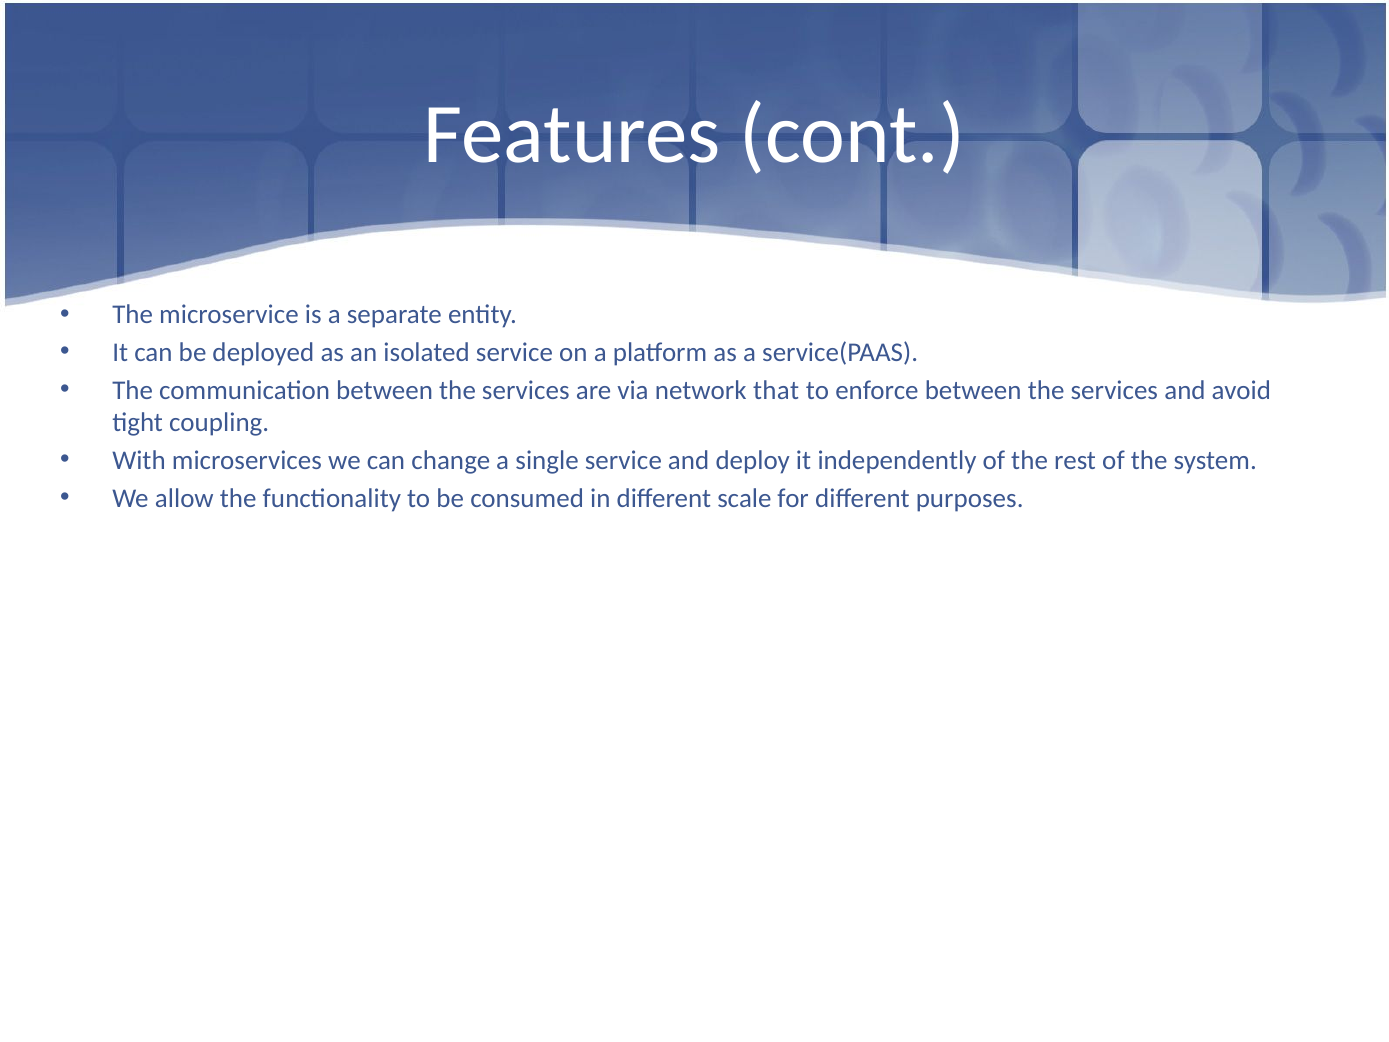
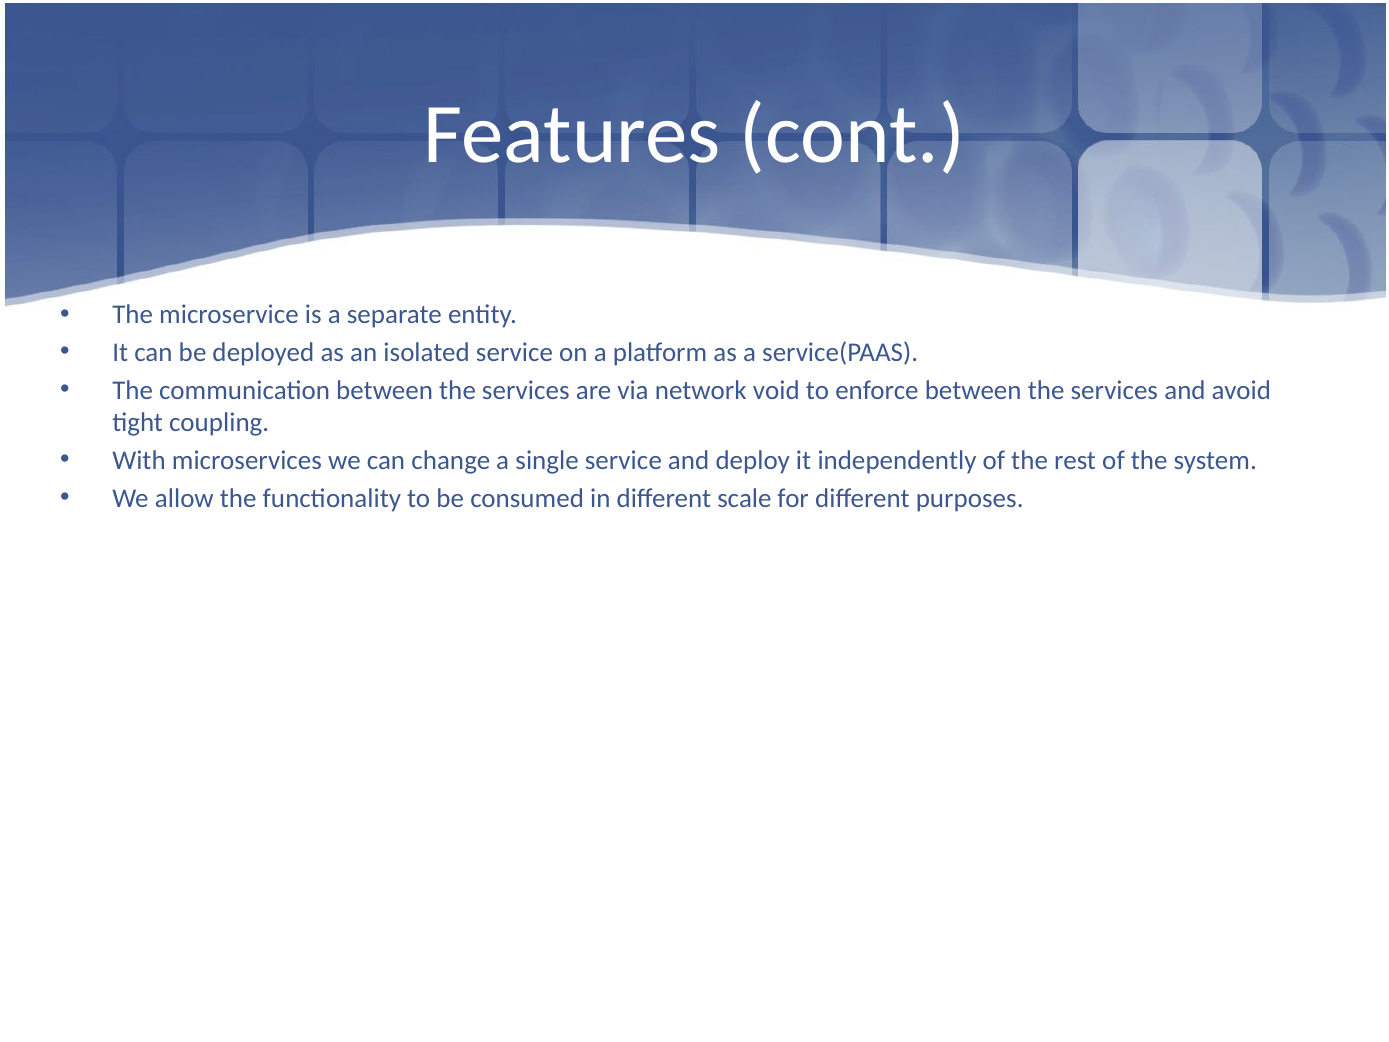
that: that -> void
